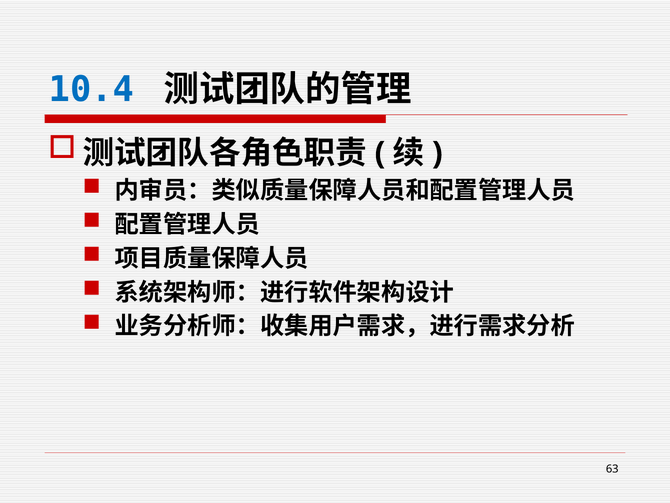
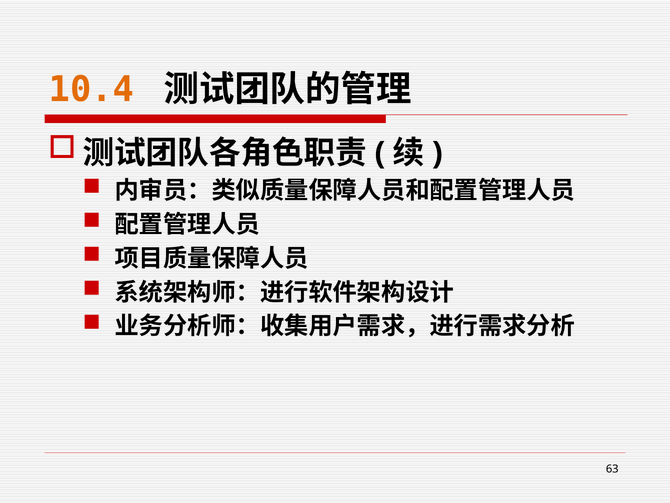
10.4 colour: blue -> orange
